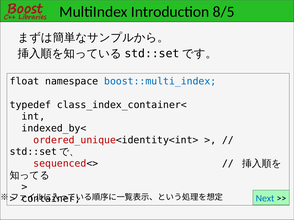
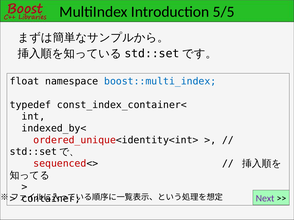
8/5: 8/5 -> 5/5
class_index_container<: class_index_container< -> const_index_container<
Next colour: blue -> purple
